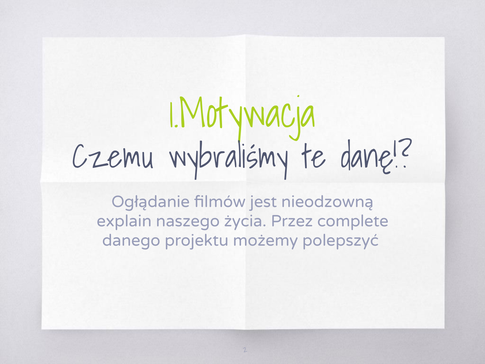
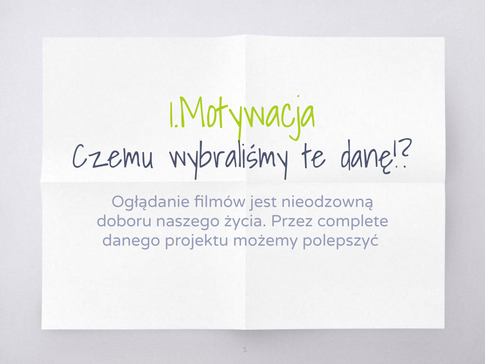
explain: explain -> doboru
